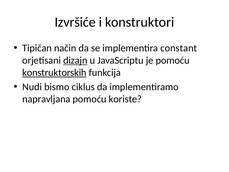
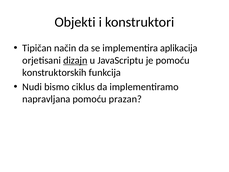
Izvršiće: Izvršiće -> Objekti
constant: constant -> aplikacija
konstruktorskih underline: present -> none
koriste: koriste -> prazan
